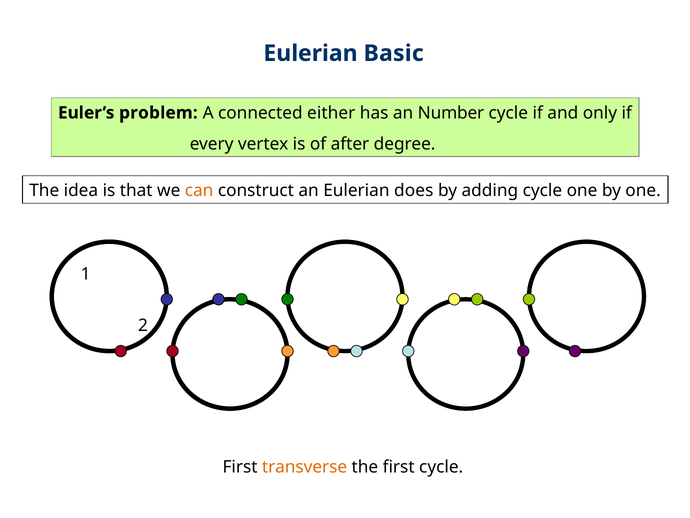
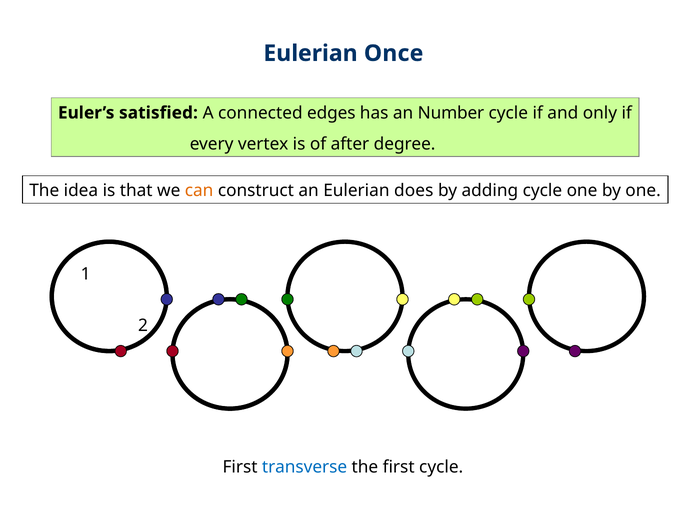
Basic: Basic -> Once
problem: problem -> satisfied
either: either -> edges
transverse colour: orange -> blue
